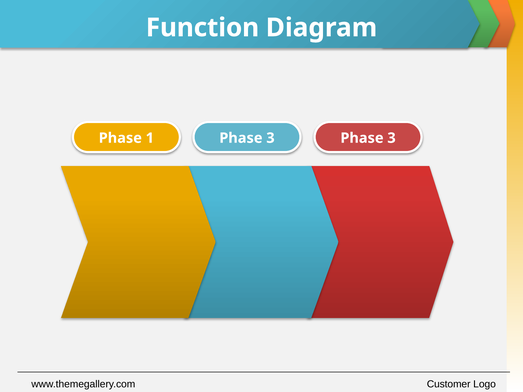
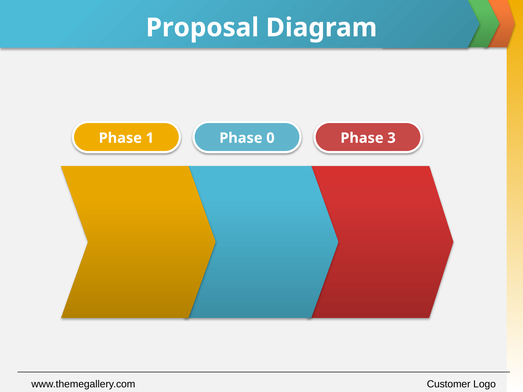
Function: Function -> Proposal
1 Phase 3: 3 -> 0
